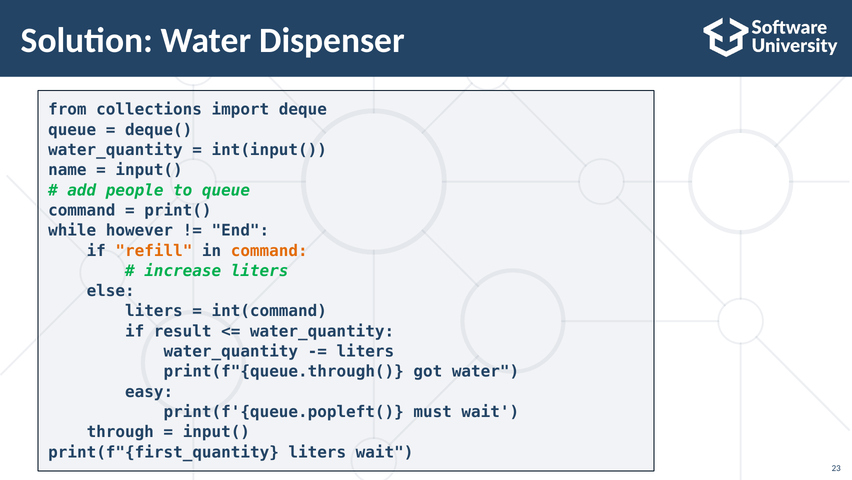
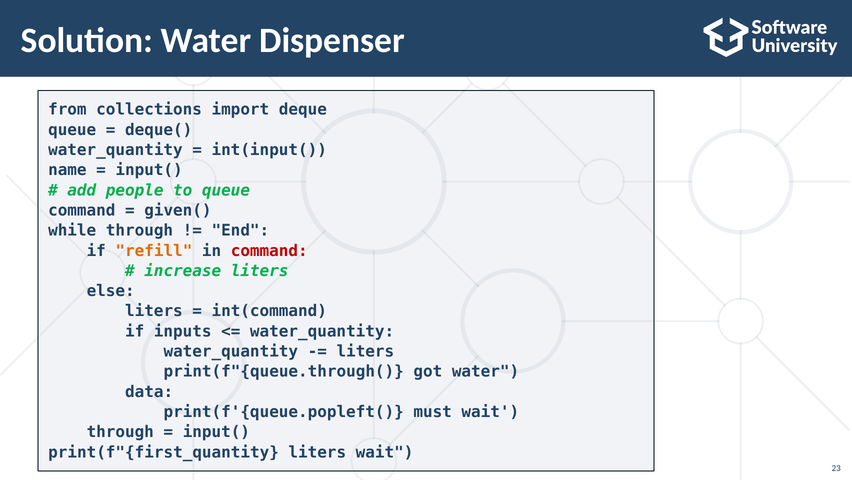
print(: print( -> given(
while however: however -> through
command at (269, 250) colour: orange -> red
result: result -> inputs
easy: easy -> data
